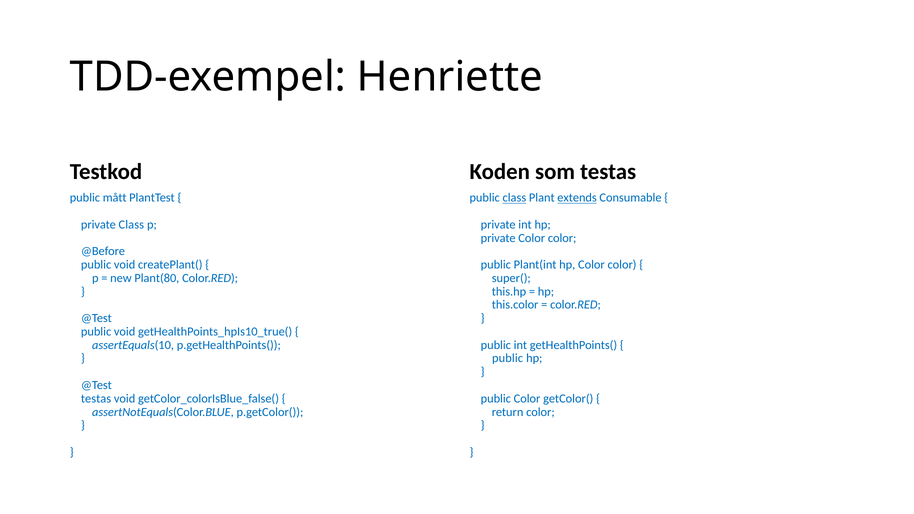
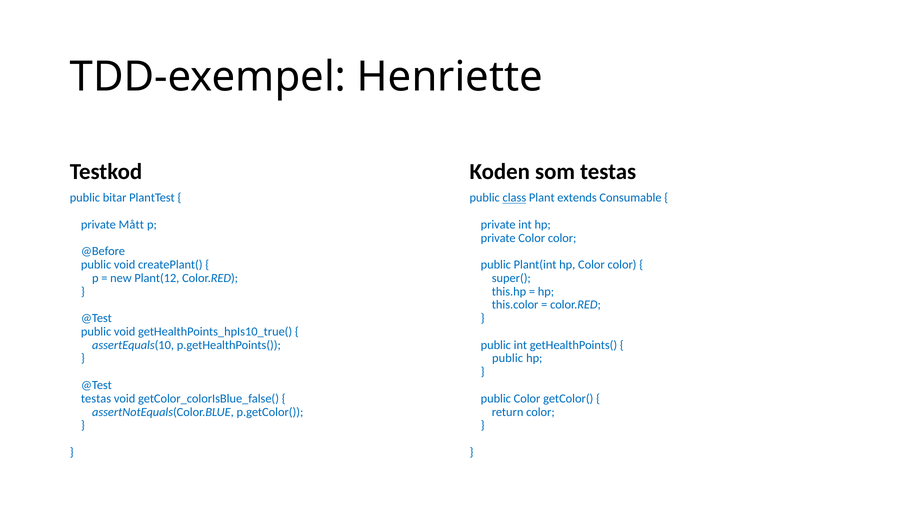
mått: mått -> bitar
extends underline: present -> none
private Class: Class -> Mått
Plant(80: Plant(80 -> Plant(12
